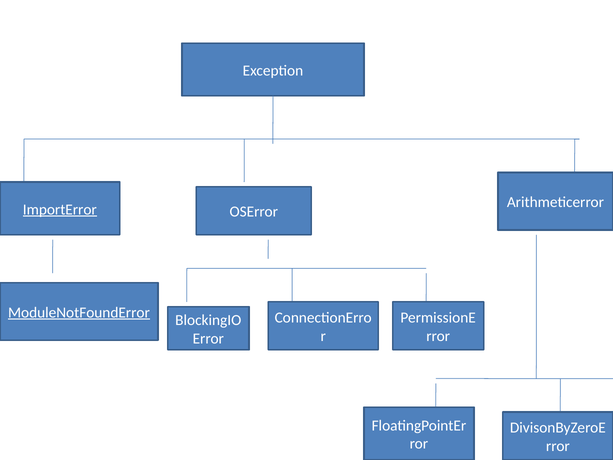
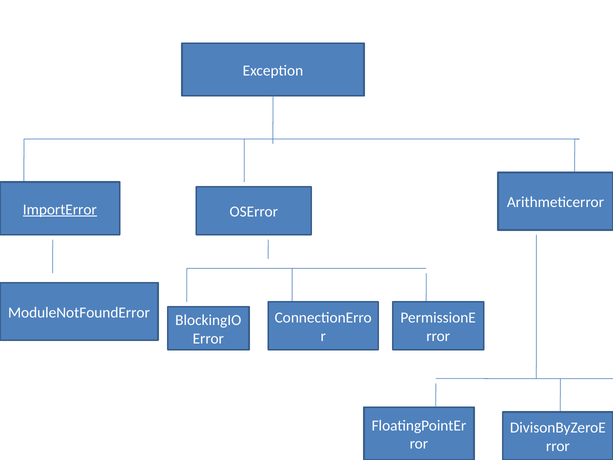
ModuleNotFoundError underline: present -> none
